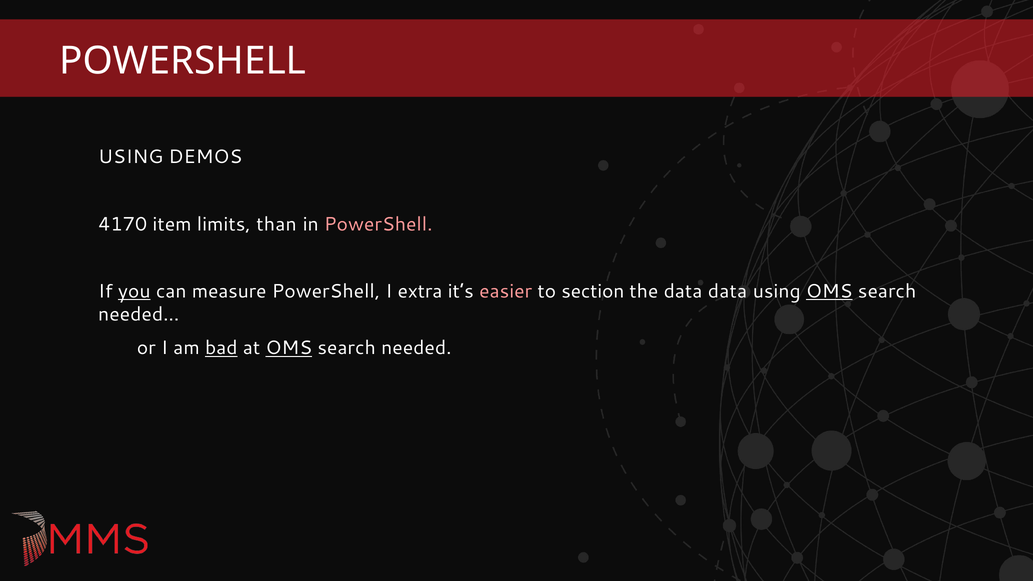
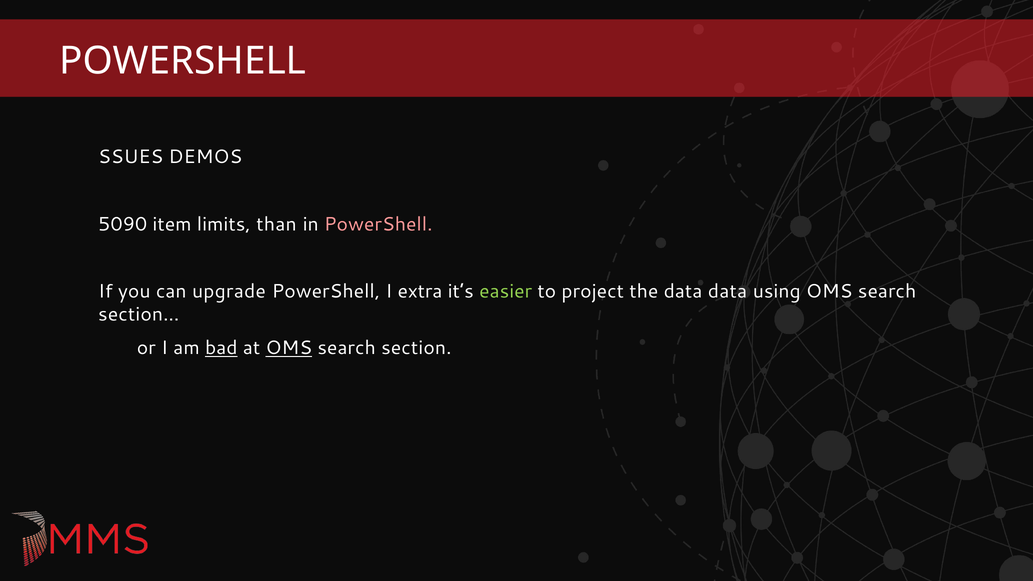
USING at (131, 157): USING -> SSUES
4170: 4170 -> 5090
you underline: present -> none
measure: measure -> upgrade
easier colour: pink -> light green
section: section -> project
OMS at (829, 291) underline: present -> none
needed…: needed… -> section…
needed: needed -> section
